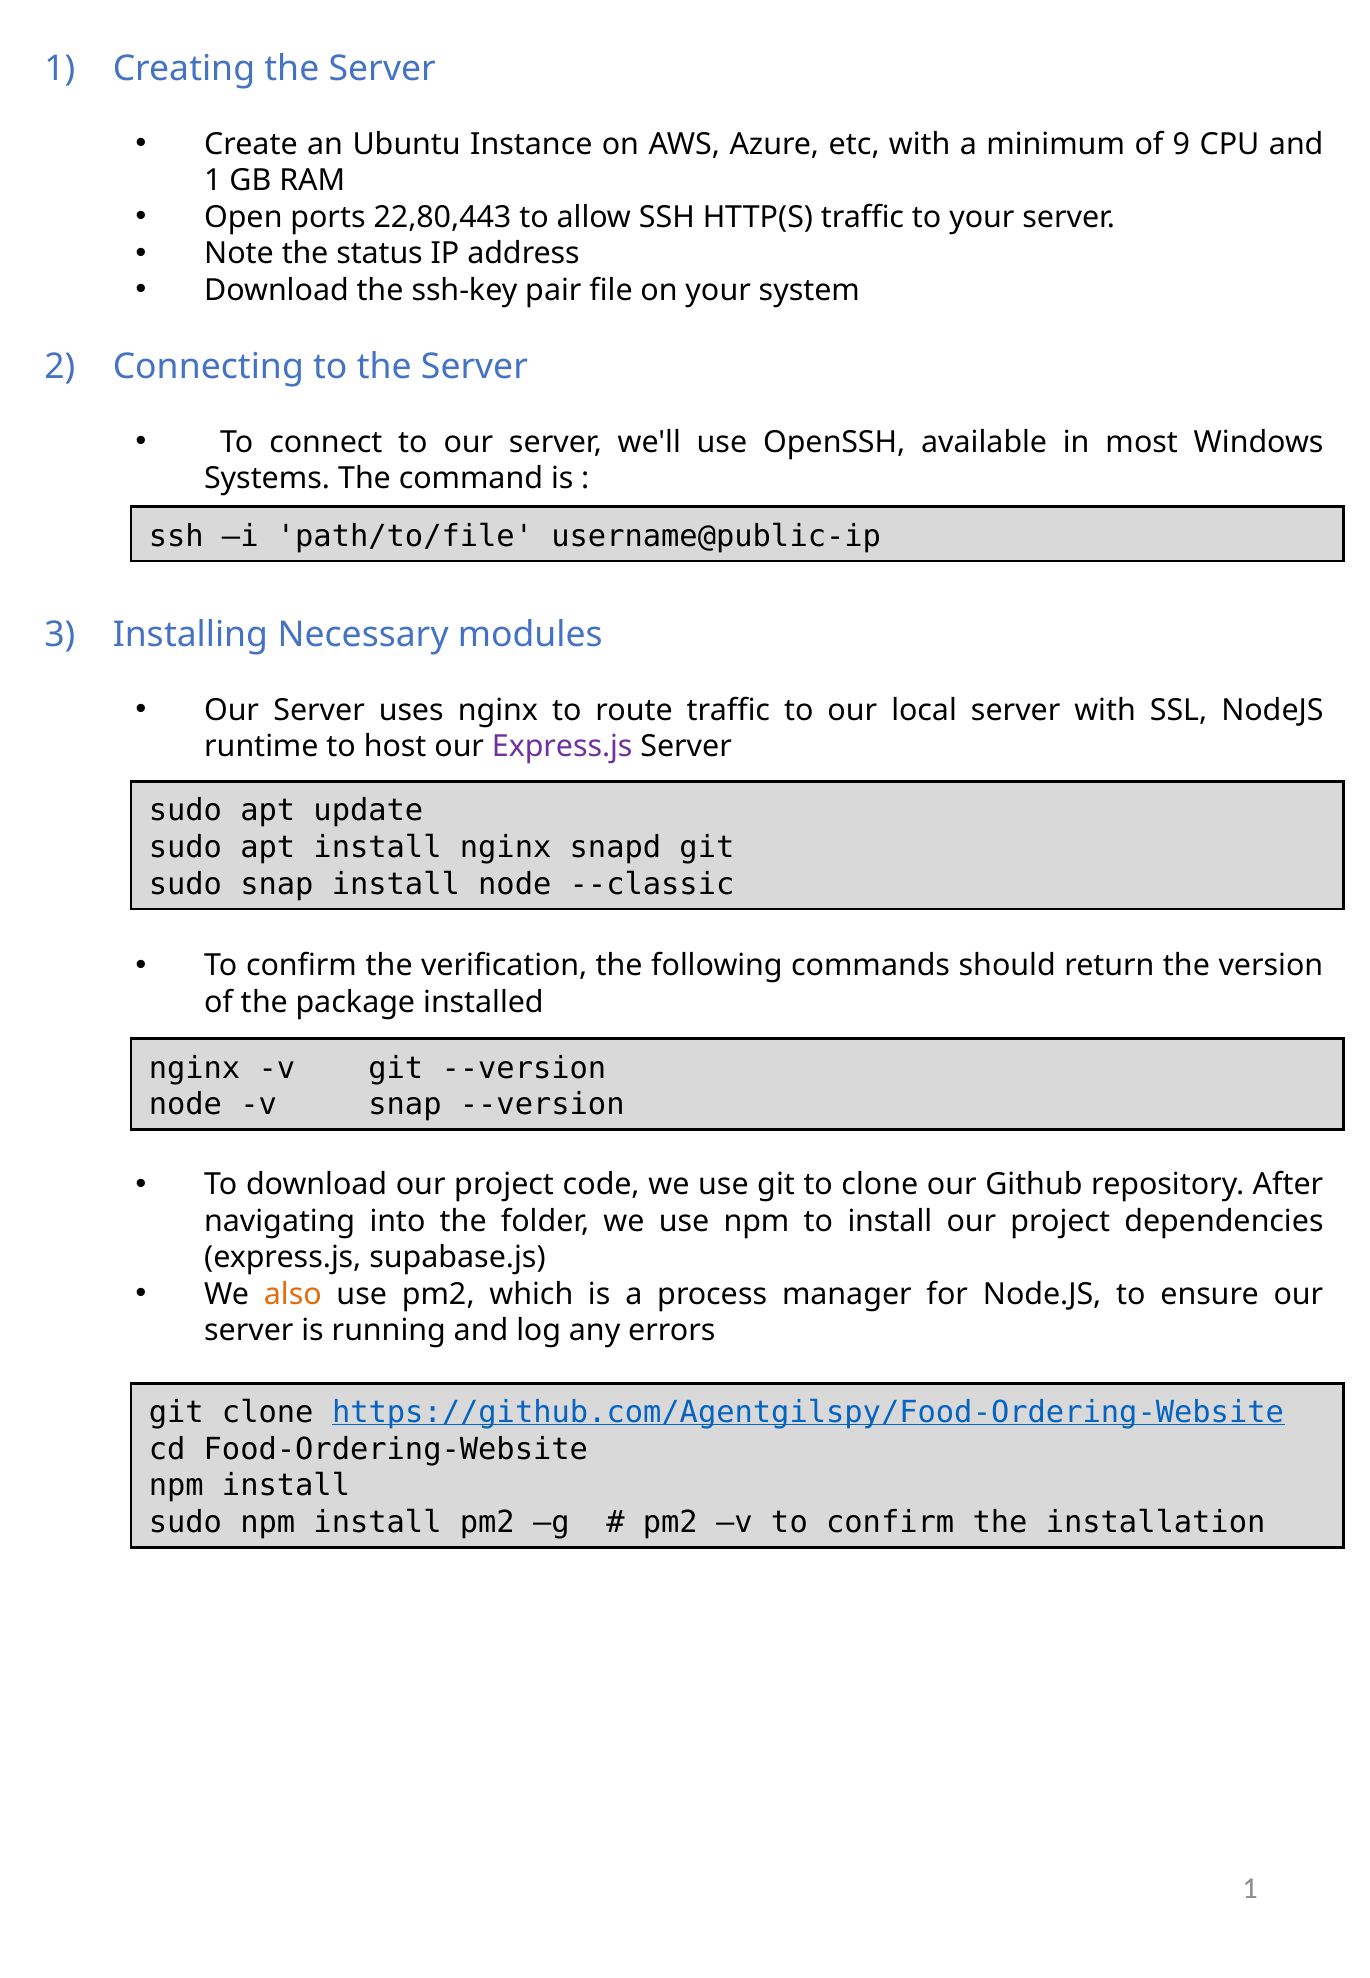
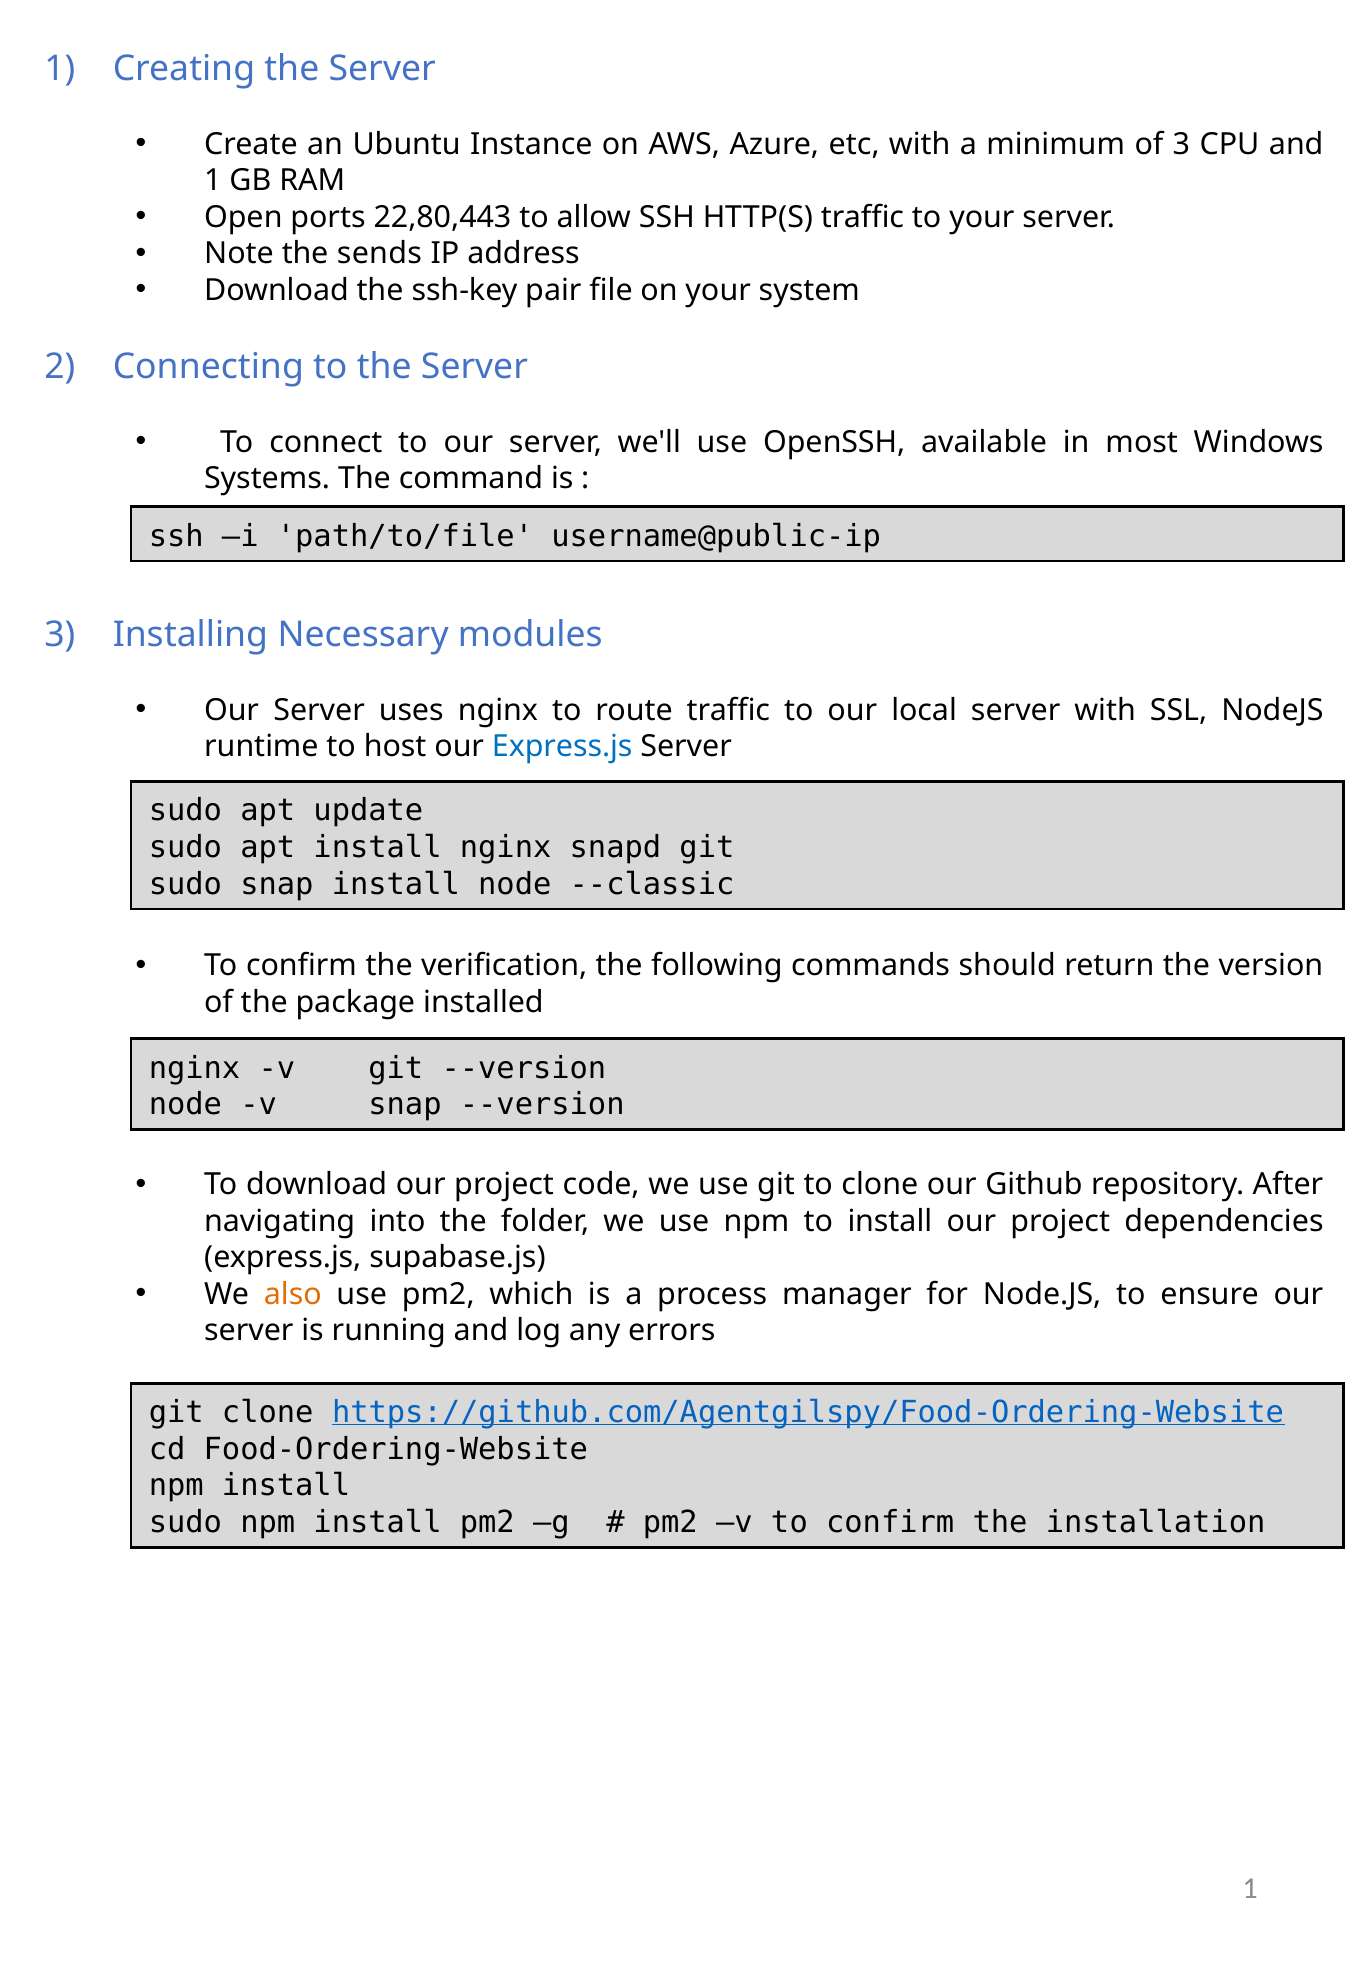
of 9: 9 -> 3
status: status -> sends
Express.js at (562, 747) colour: purple -> blue
